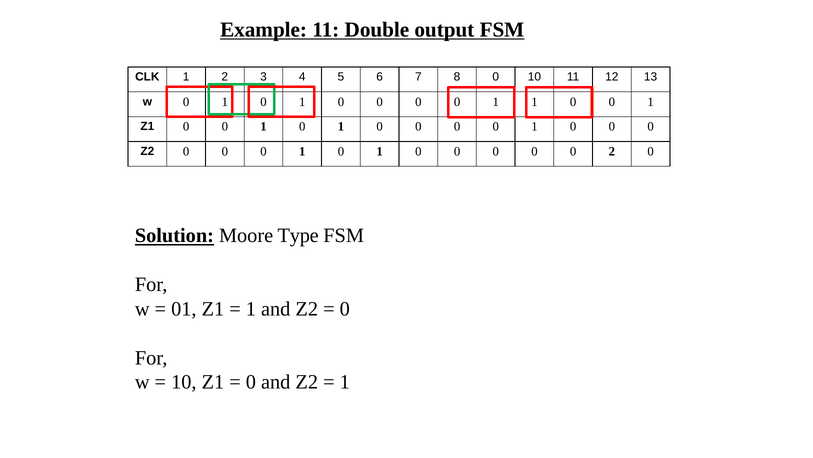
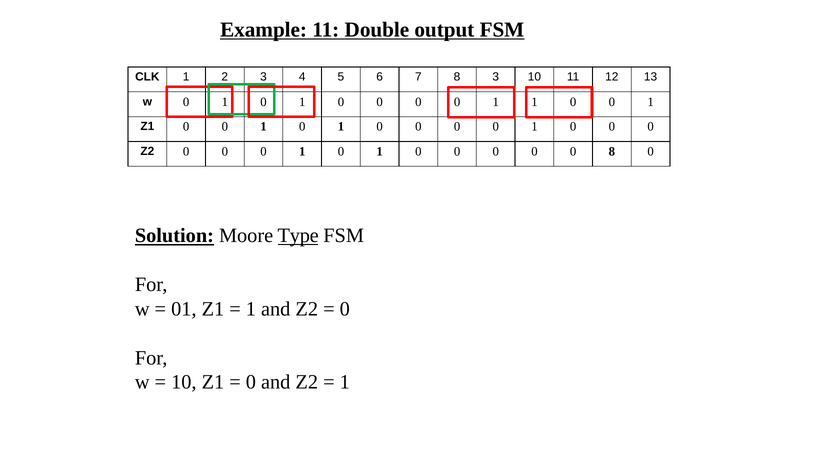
8 0: 0 -> 3
0 2: 2 -> 8
Type underline: none -> present
